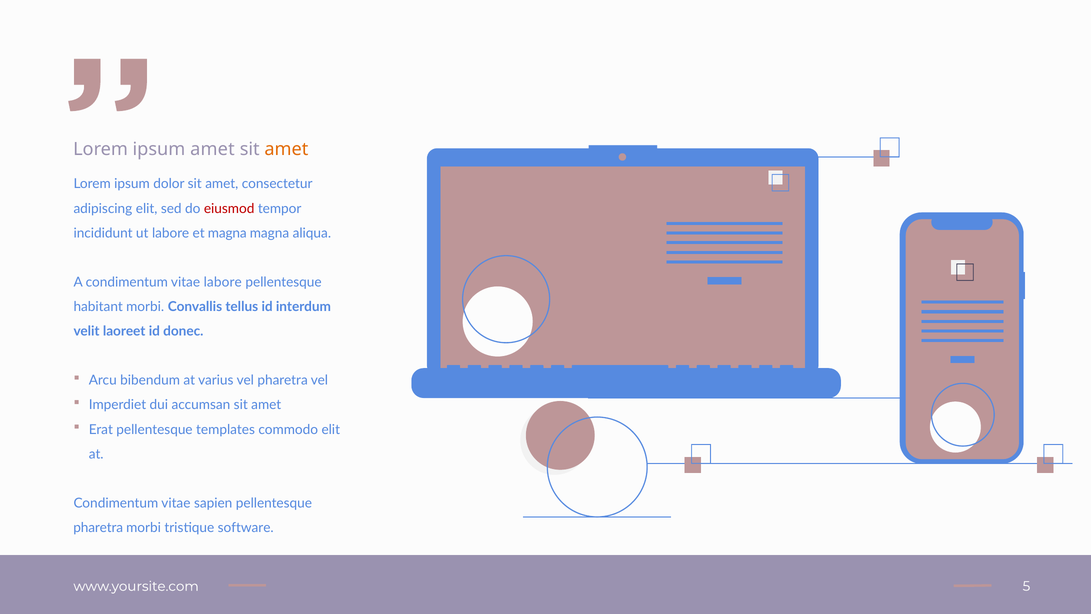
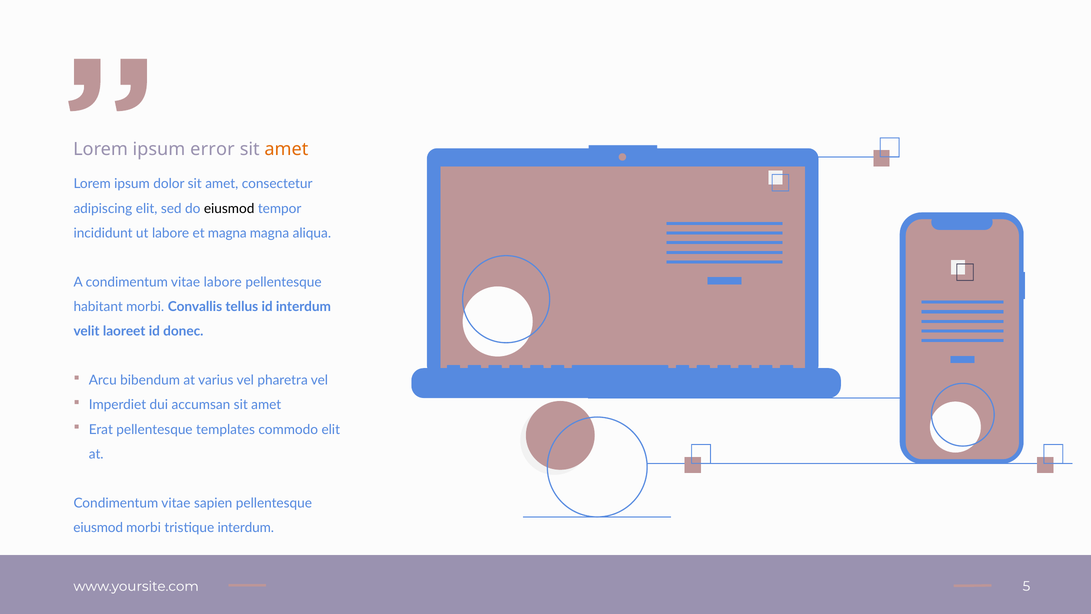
ipsum amet: amet -> error
eiusmod at (229, 208) colour: red -> black
pharetra at (98, 528): pharetra -> eiusmod
tristique software: software -> interdum
